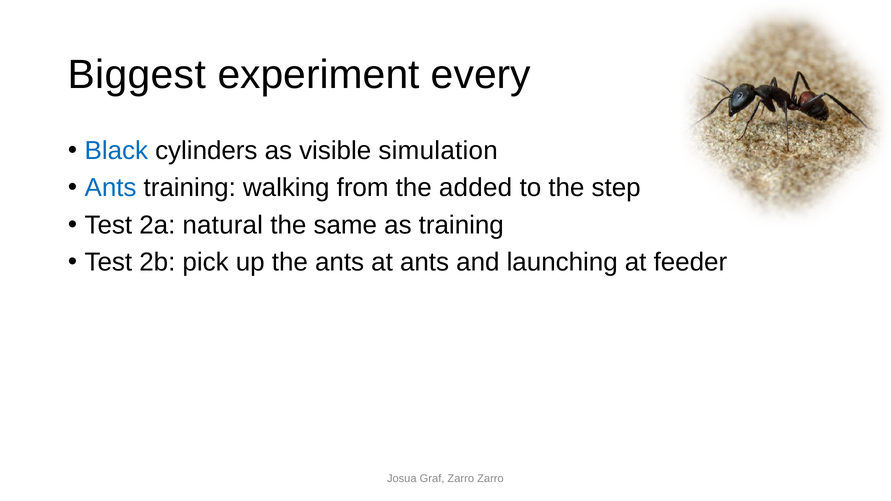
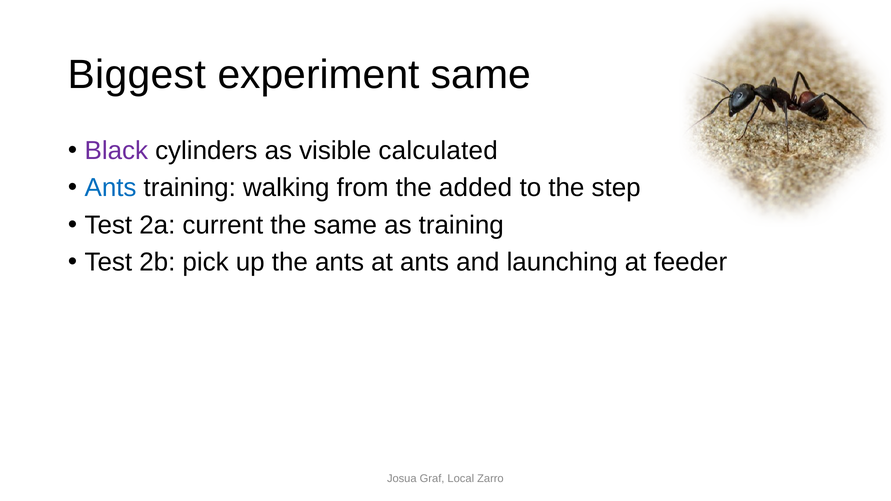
experiment every: every -> same
Black colour: blue -> purple
simulation: simulation -> calculated
natural: natural -> current
Graf Zarro: Zarro -> Local
